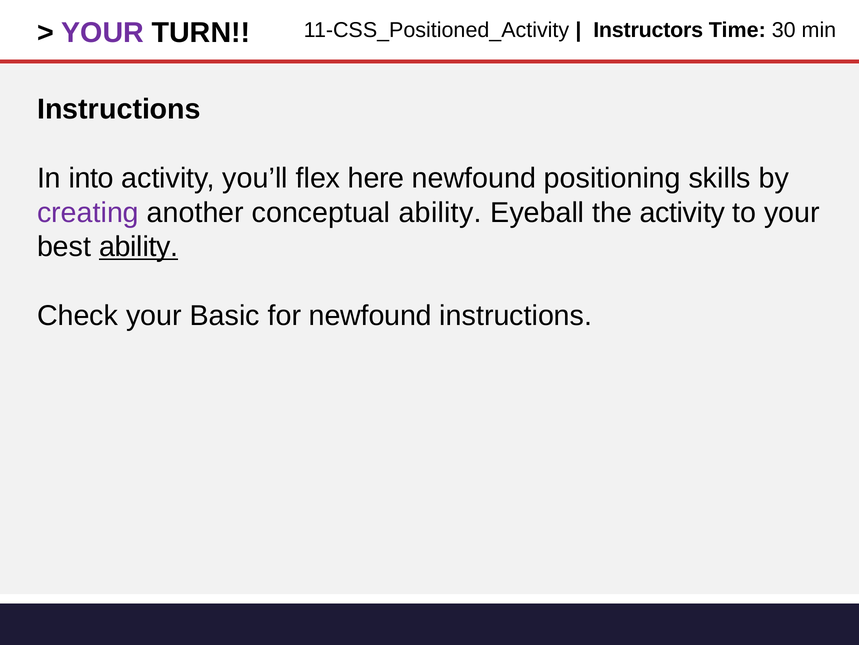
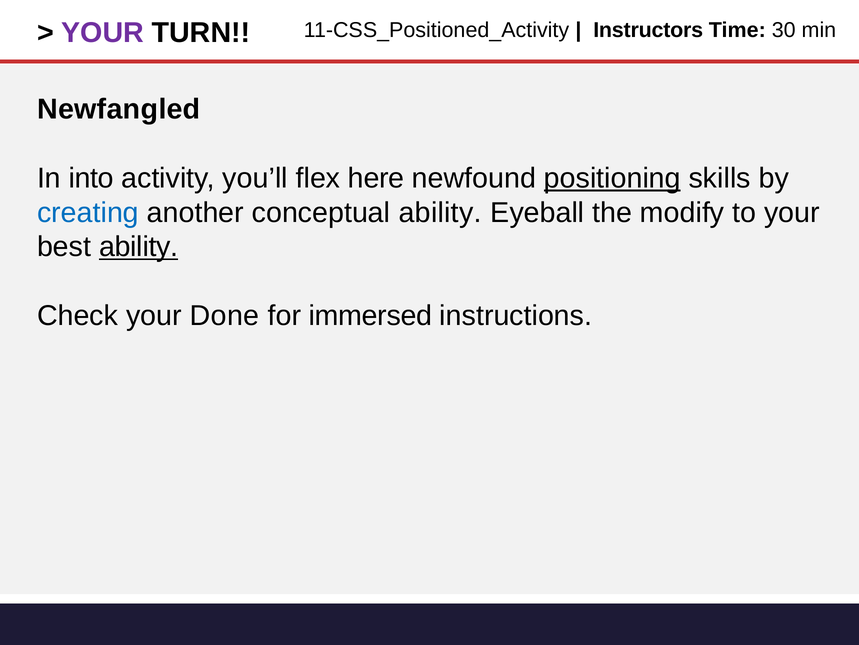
Instructions at (119, 109): Instructions -> Newfangled
positioning underline: none -> present
creating colour: purple -> blue
the activity: activity -> modify
Basic: Basic -> Done
for newfound: newfound -> immersed
